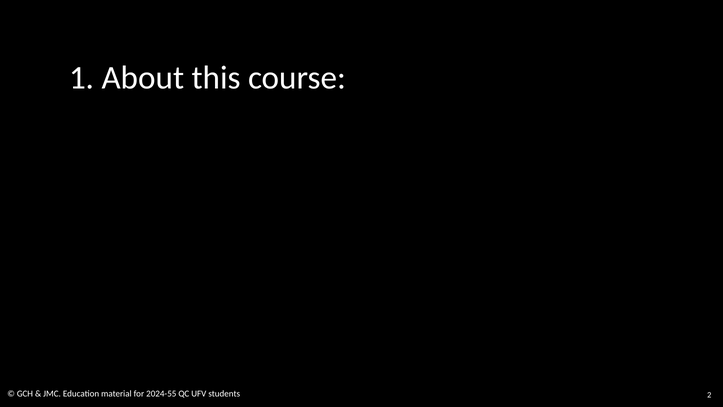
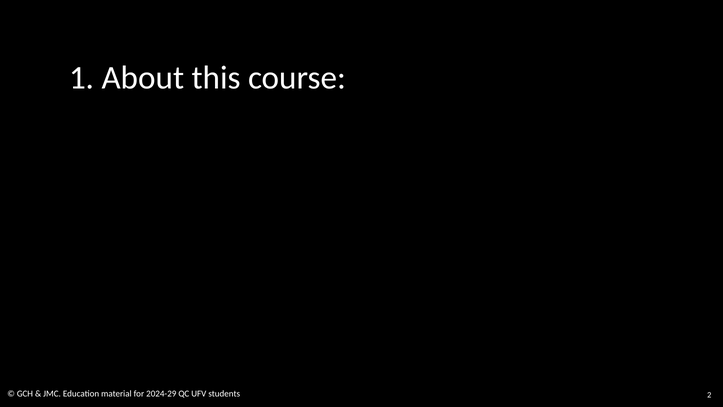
2024-55: 2024-55 -> 2024-29
